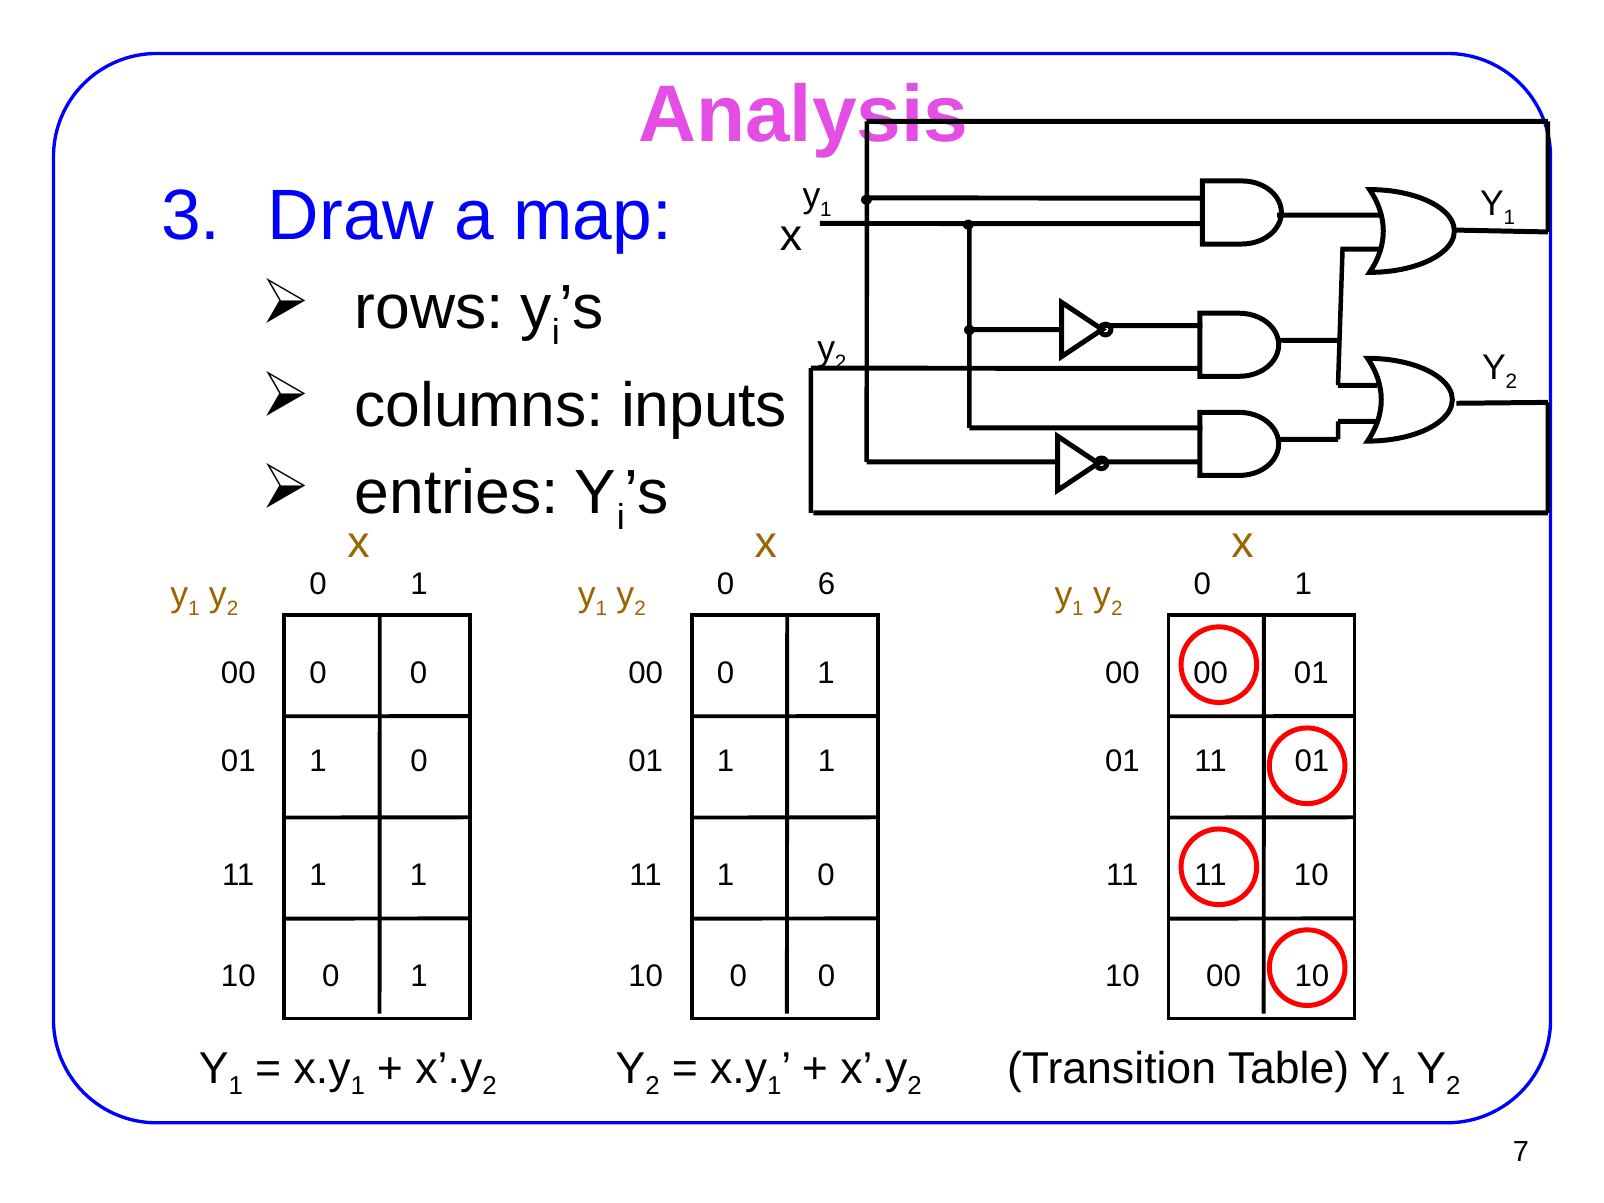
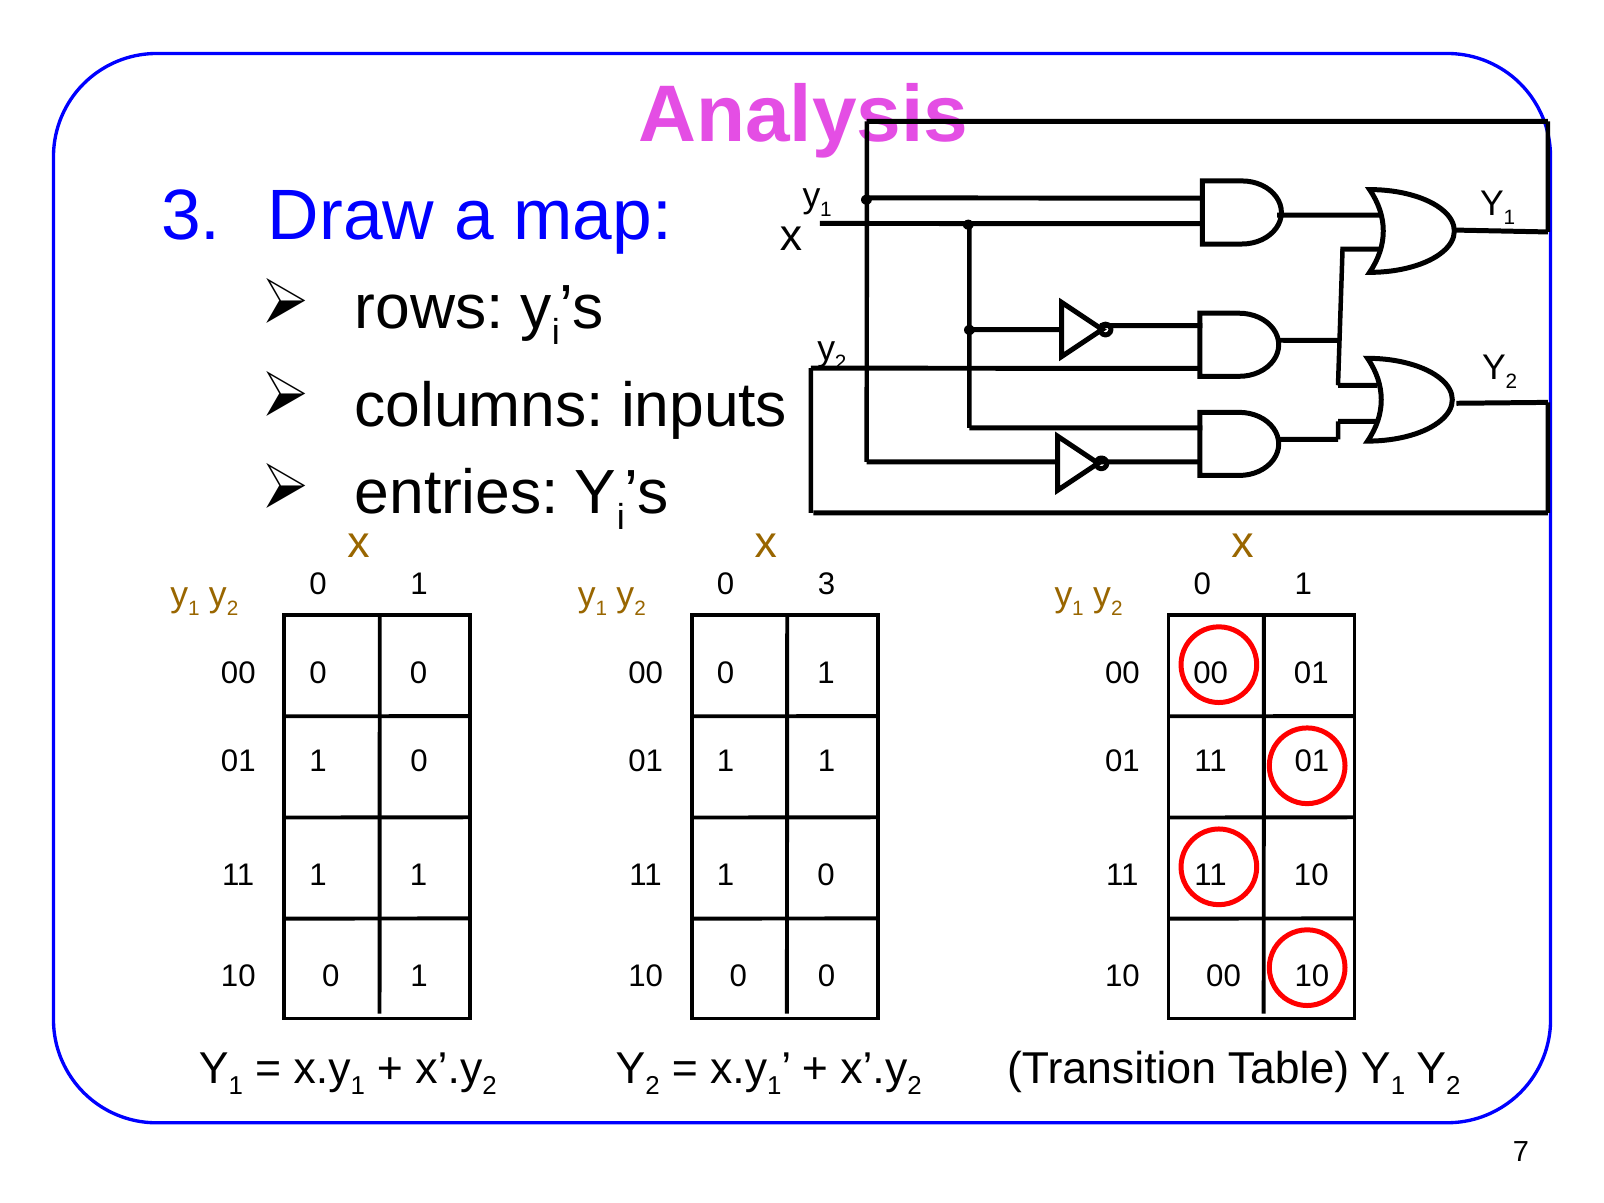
0 6: 6 -> 3
